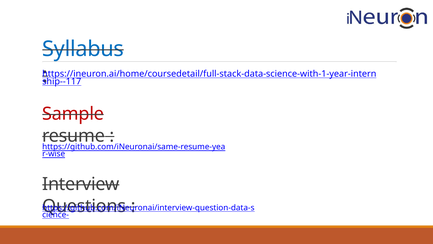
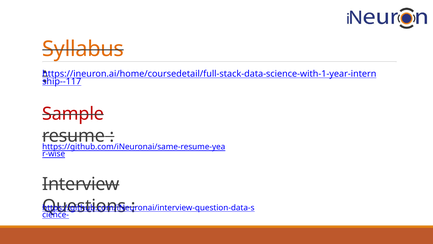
Syllabus colour: blue -> orange
